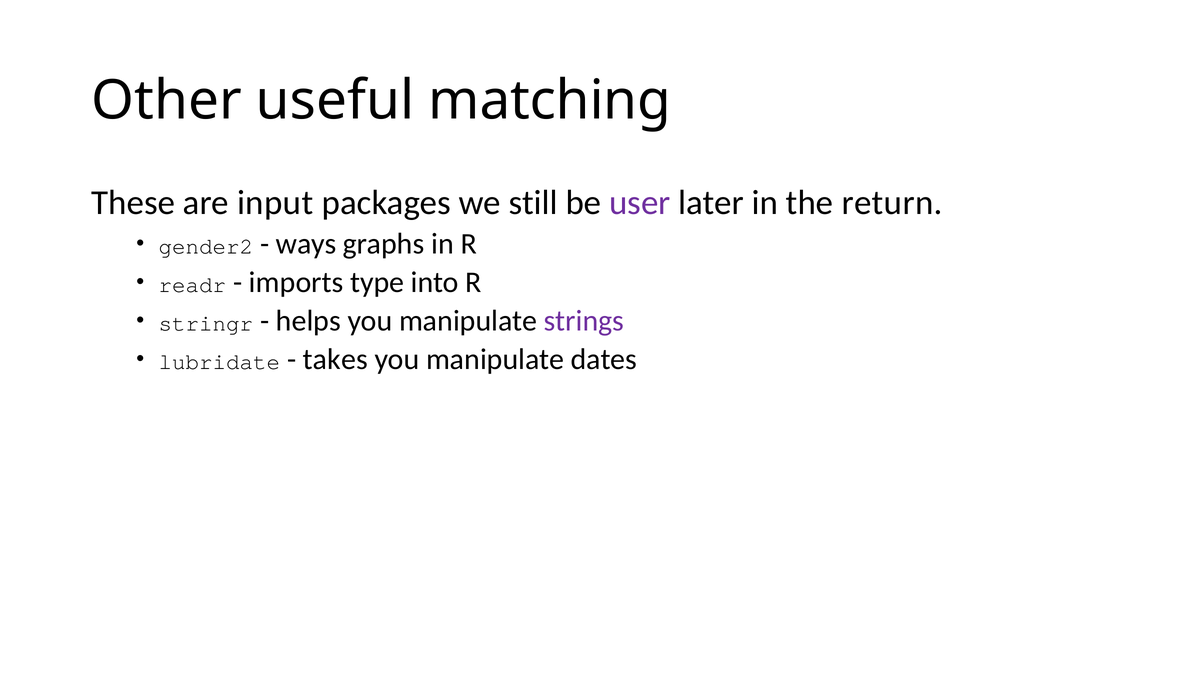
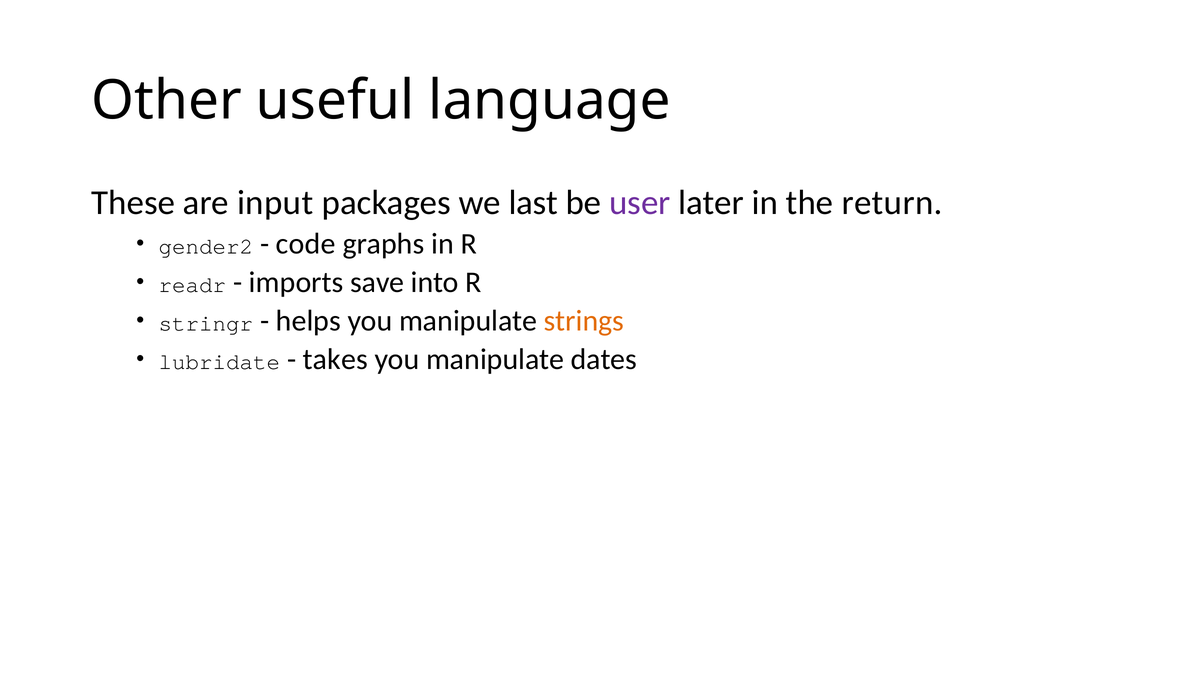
matching: matching -> language
still: still -> last
ways: ways -> code
type: type -> save
strings colour: purple -> orange
